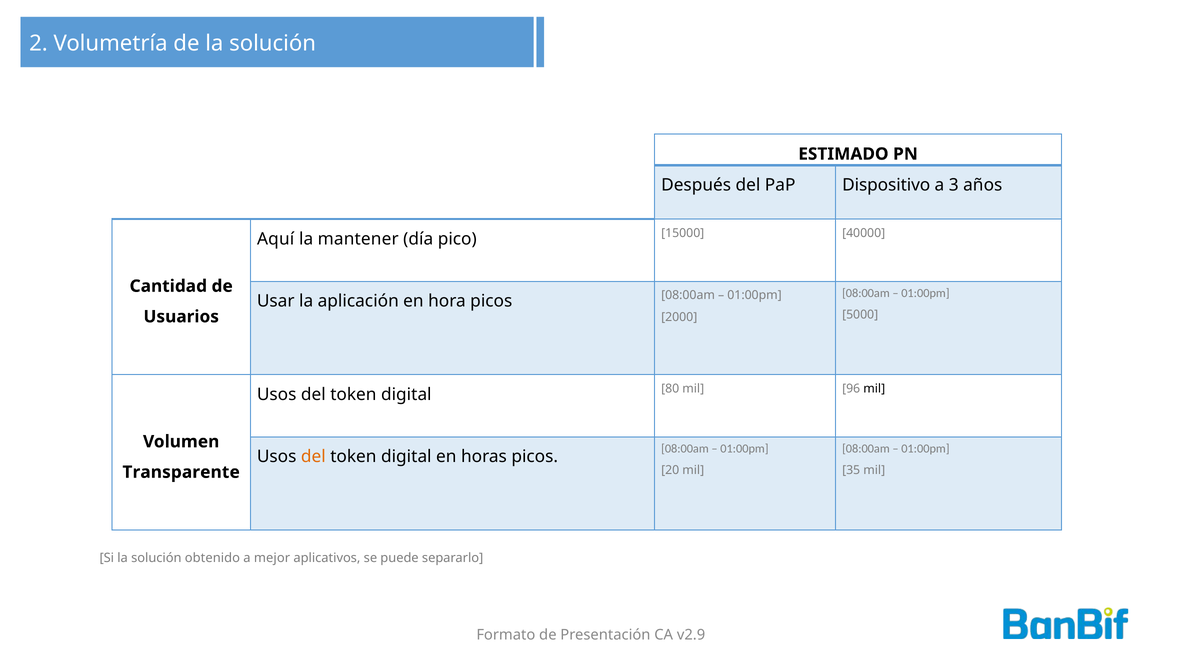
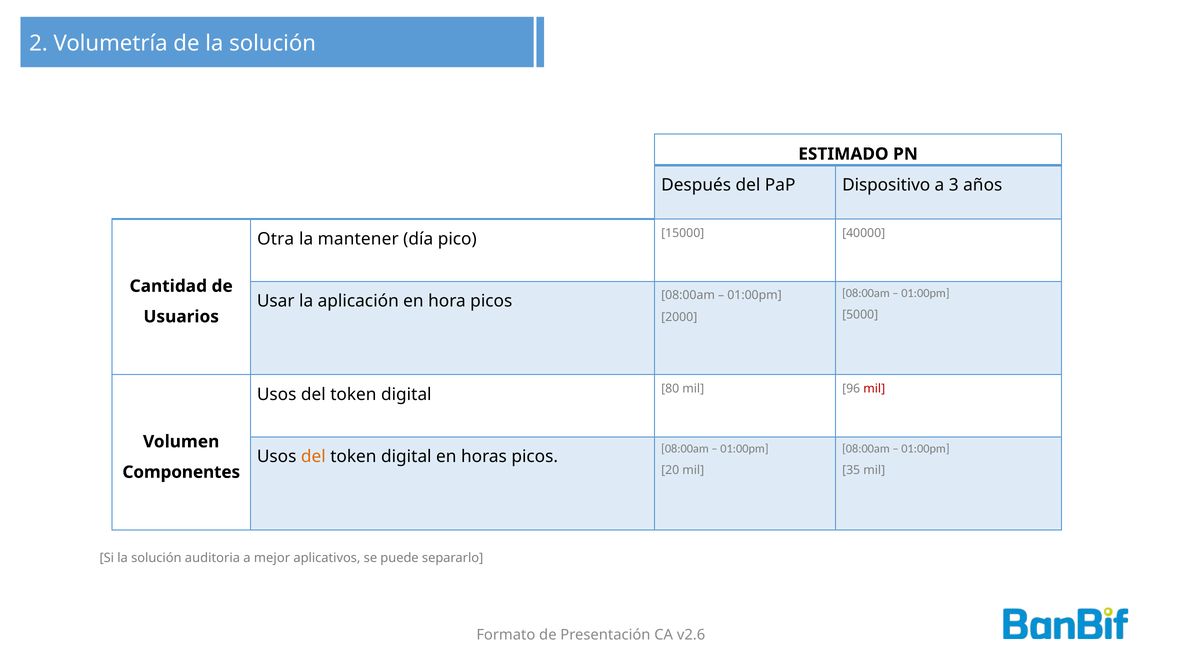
Aquí: Aquí -> Otra
mil at (874, 389) colour: black -> red
Transparente: Transparente -> Componentes
obtenido: obtenido -> auditoria
v2.9: v2.9 -> v2.6
